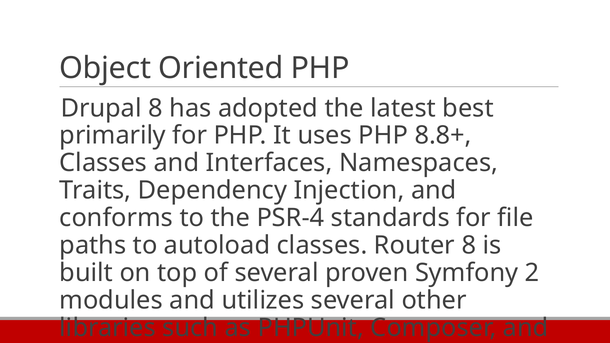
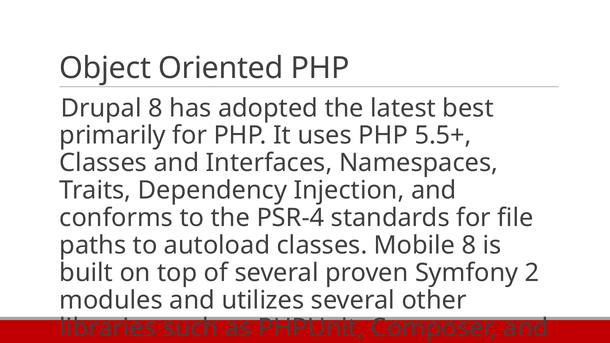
8.8+: 8.8+ -> 5.5+
Router: Router -> Mobile
